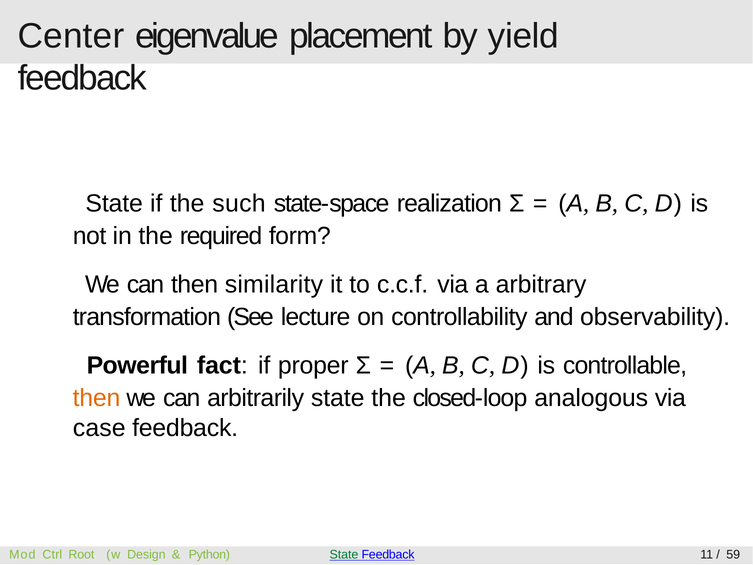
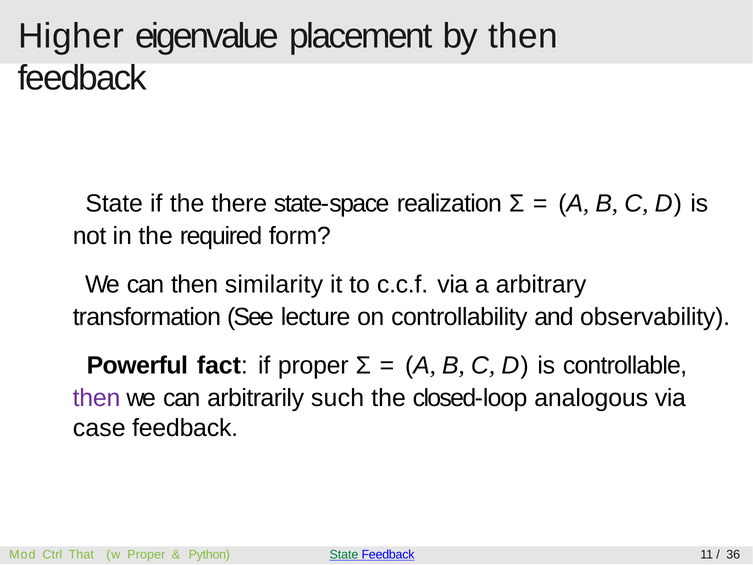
Center: Center -> Higher
by yield: yield -> then
such: such -> there
then at (97, 398) colour: orange -> purple
arbitrarily state: state -> such
Root: Root -> That
w Design: Design -> Proper
59: 59 -> 36
